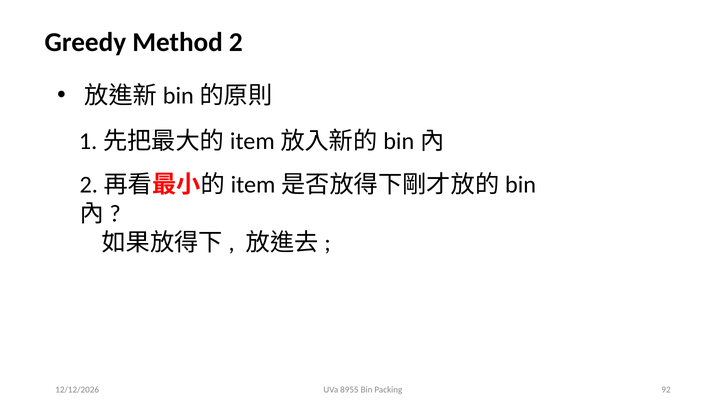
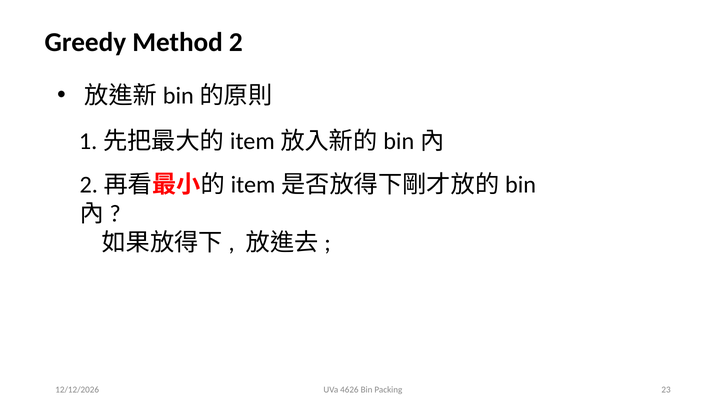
8955: 8955 -> 4626
92: 92 -> 23
